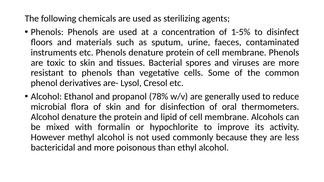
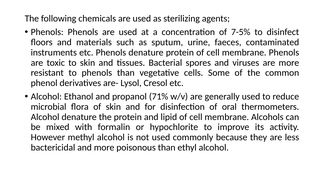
1-5%: 1-5% -> 7-5%
78%: 78% -> 71%
